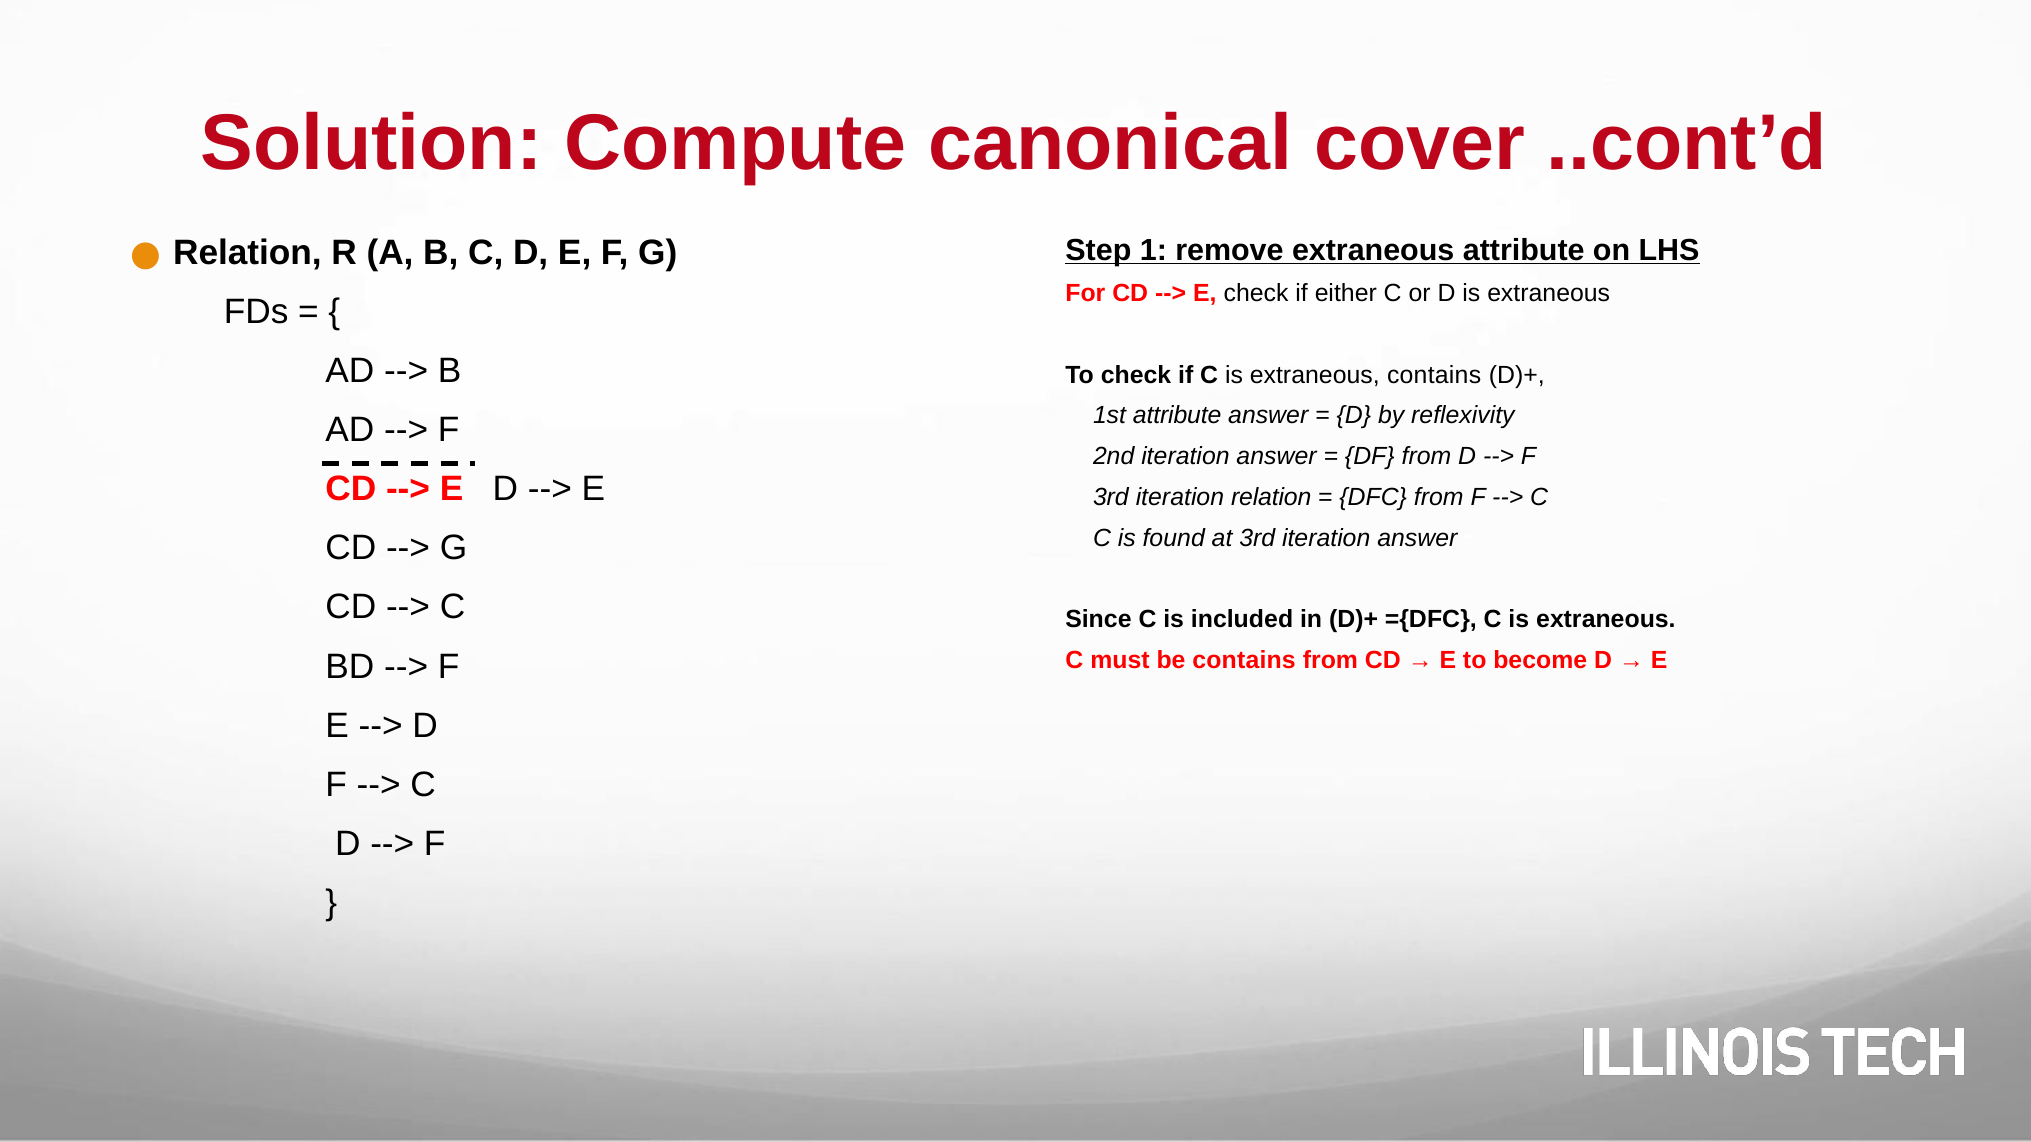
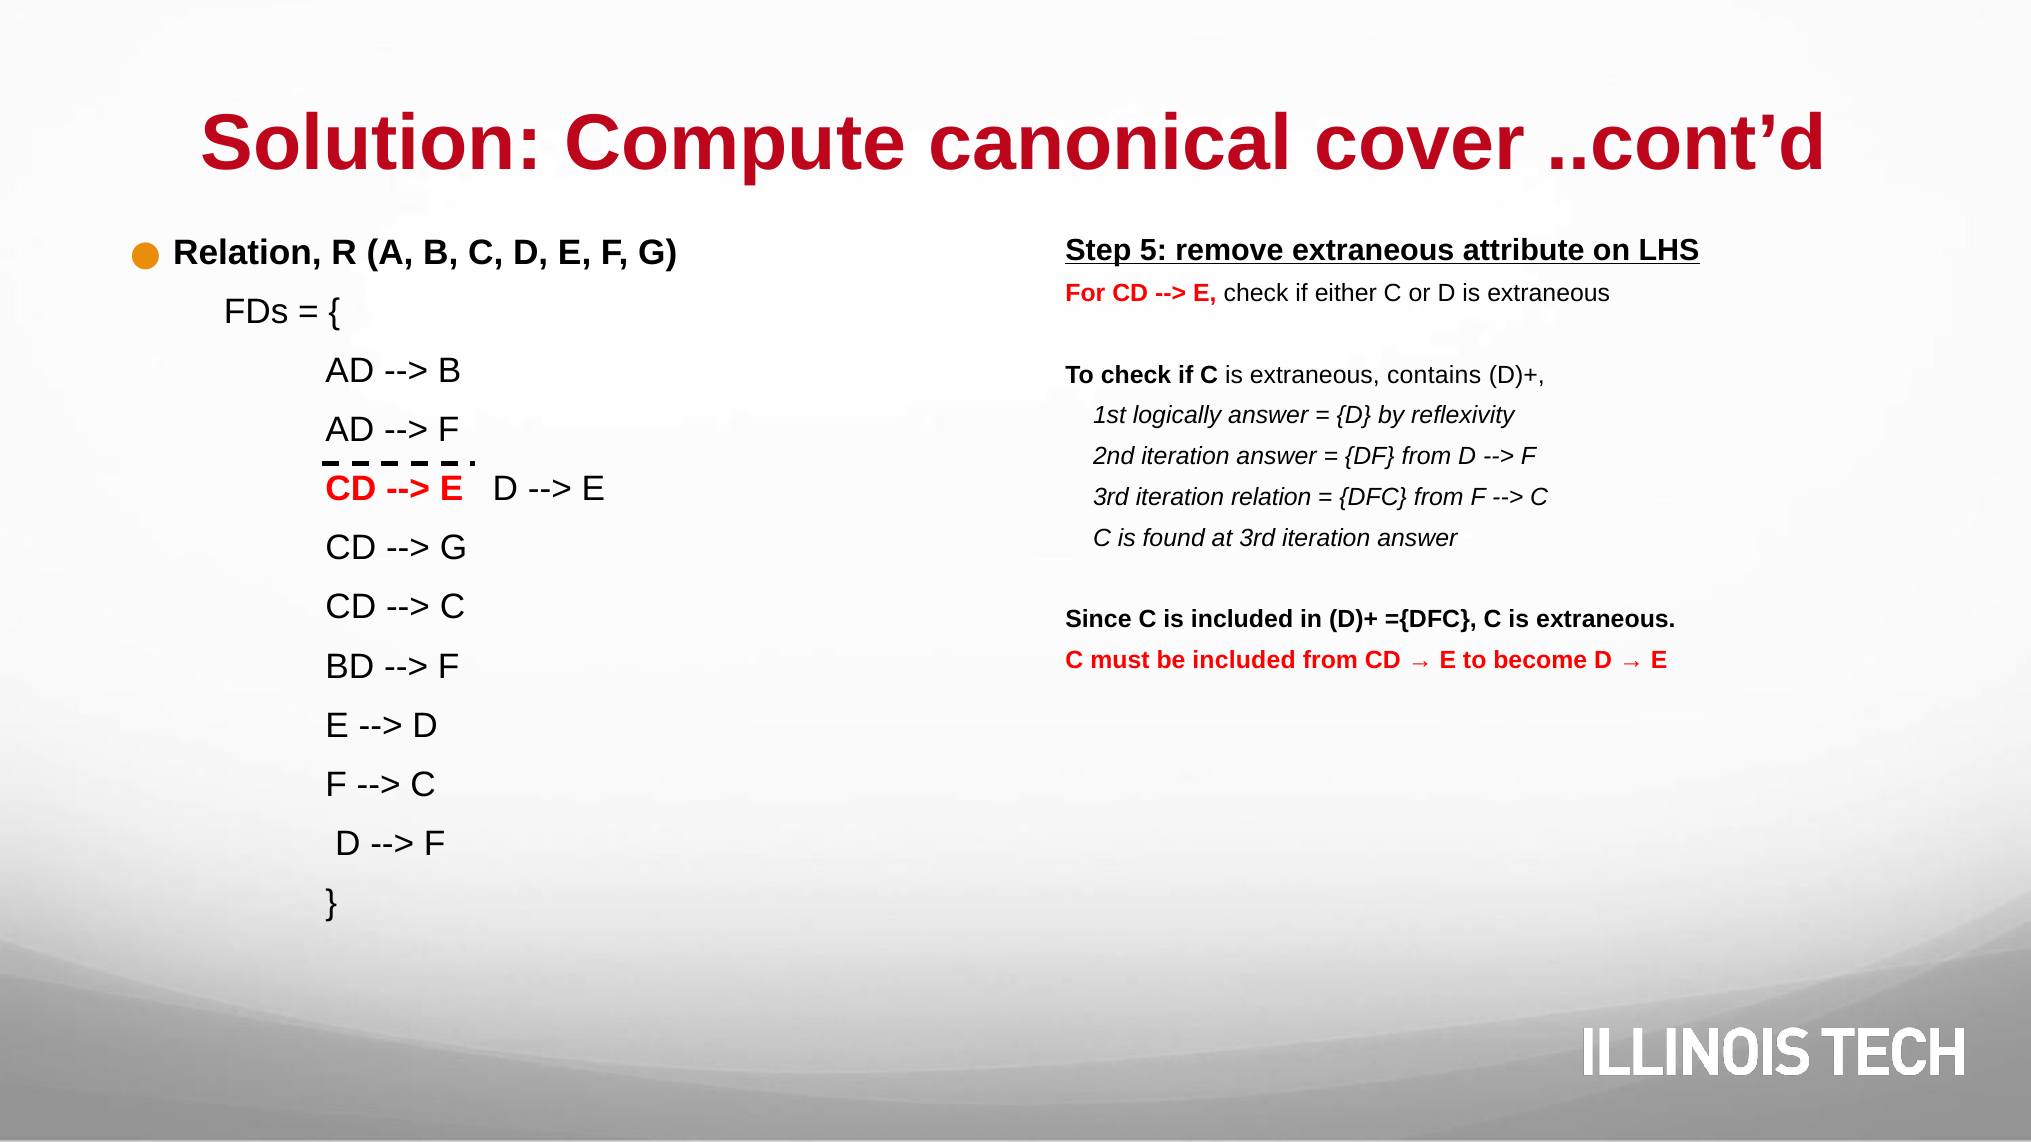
1: 1 -> 5
1st attribute: attribute -> logically
be contains: contains -> included
